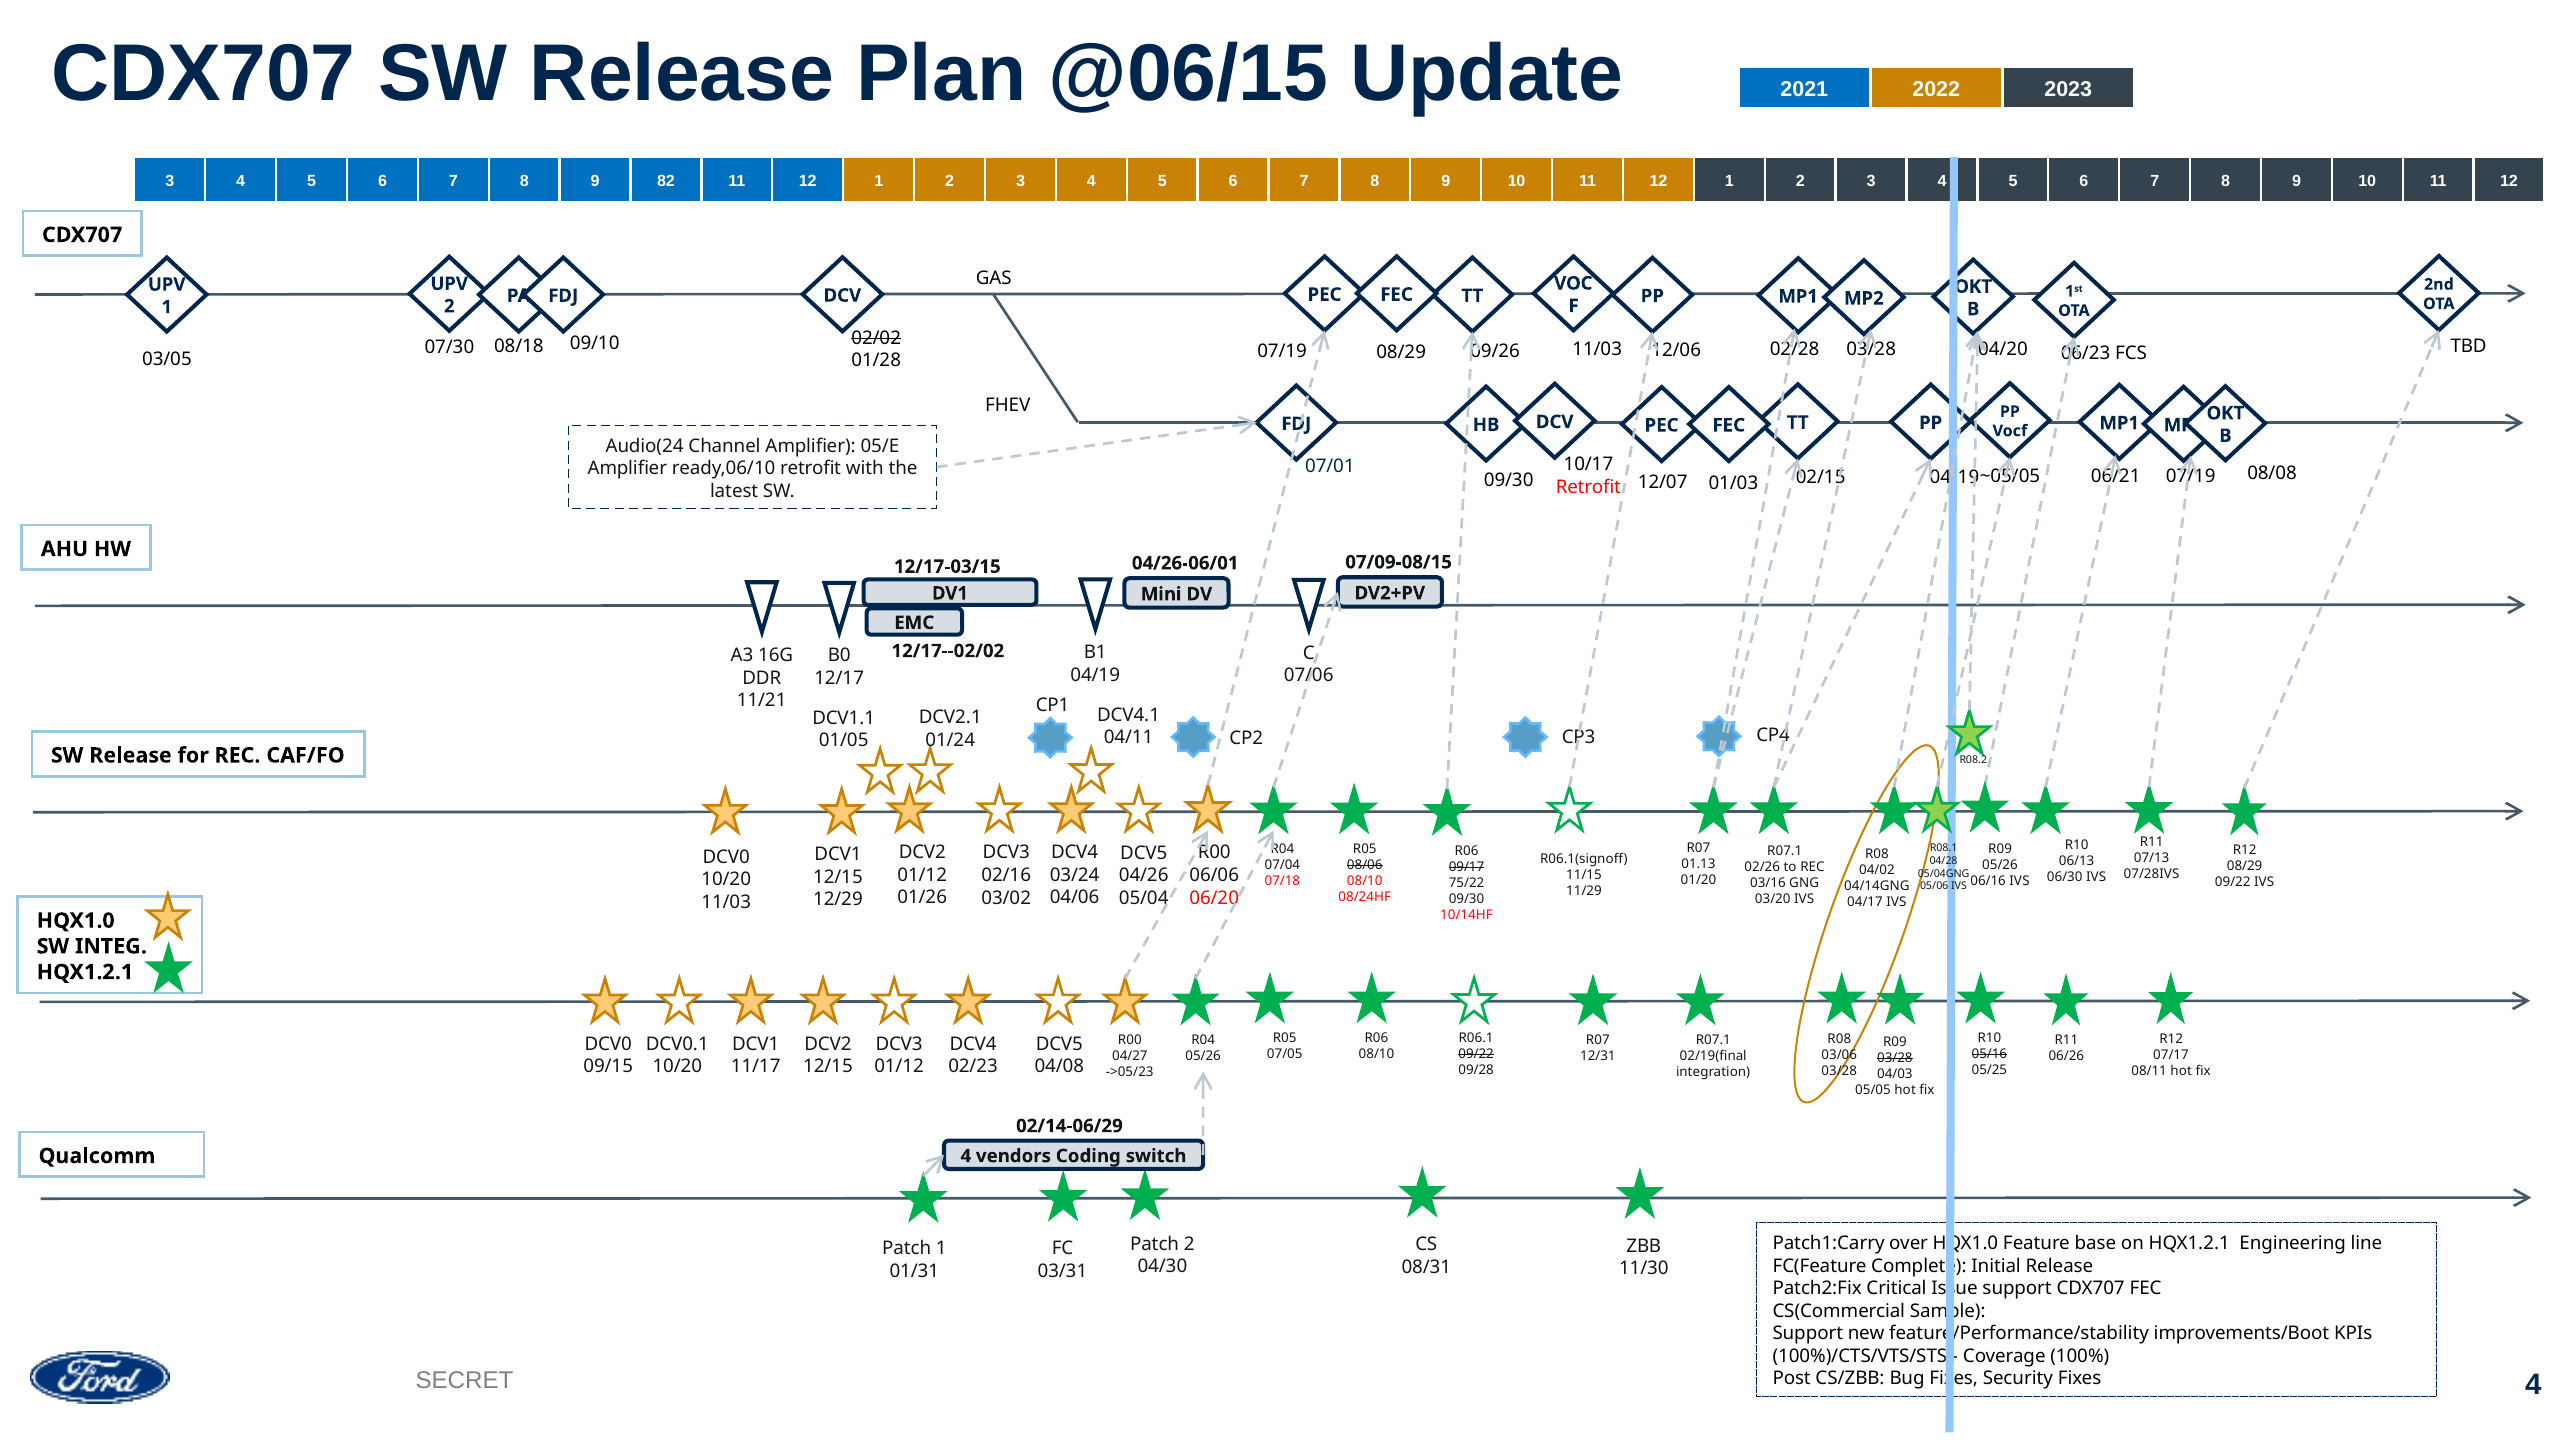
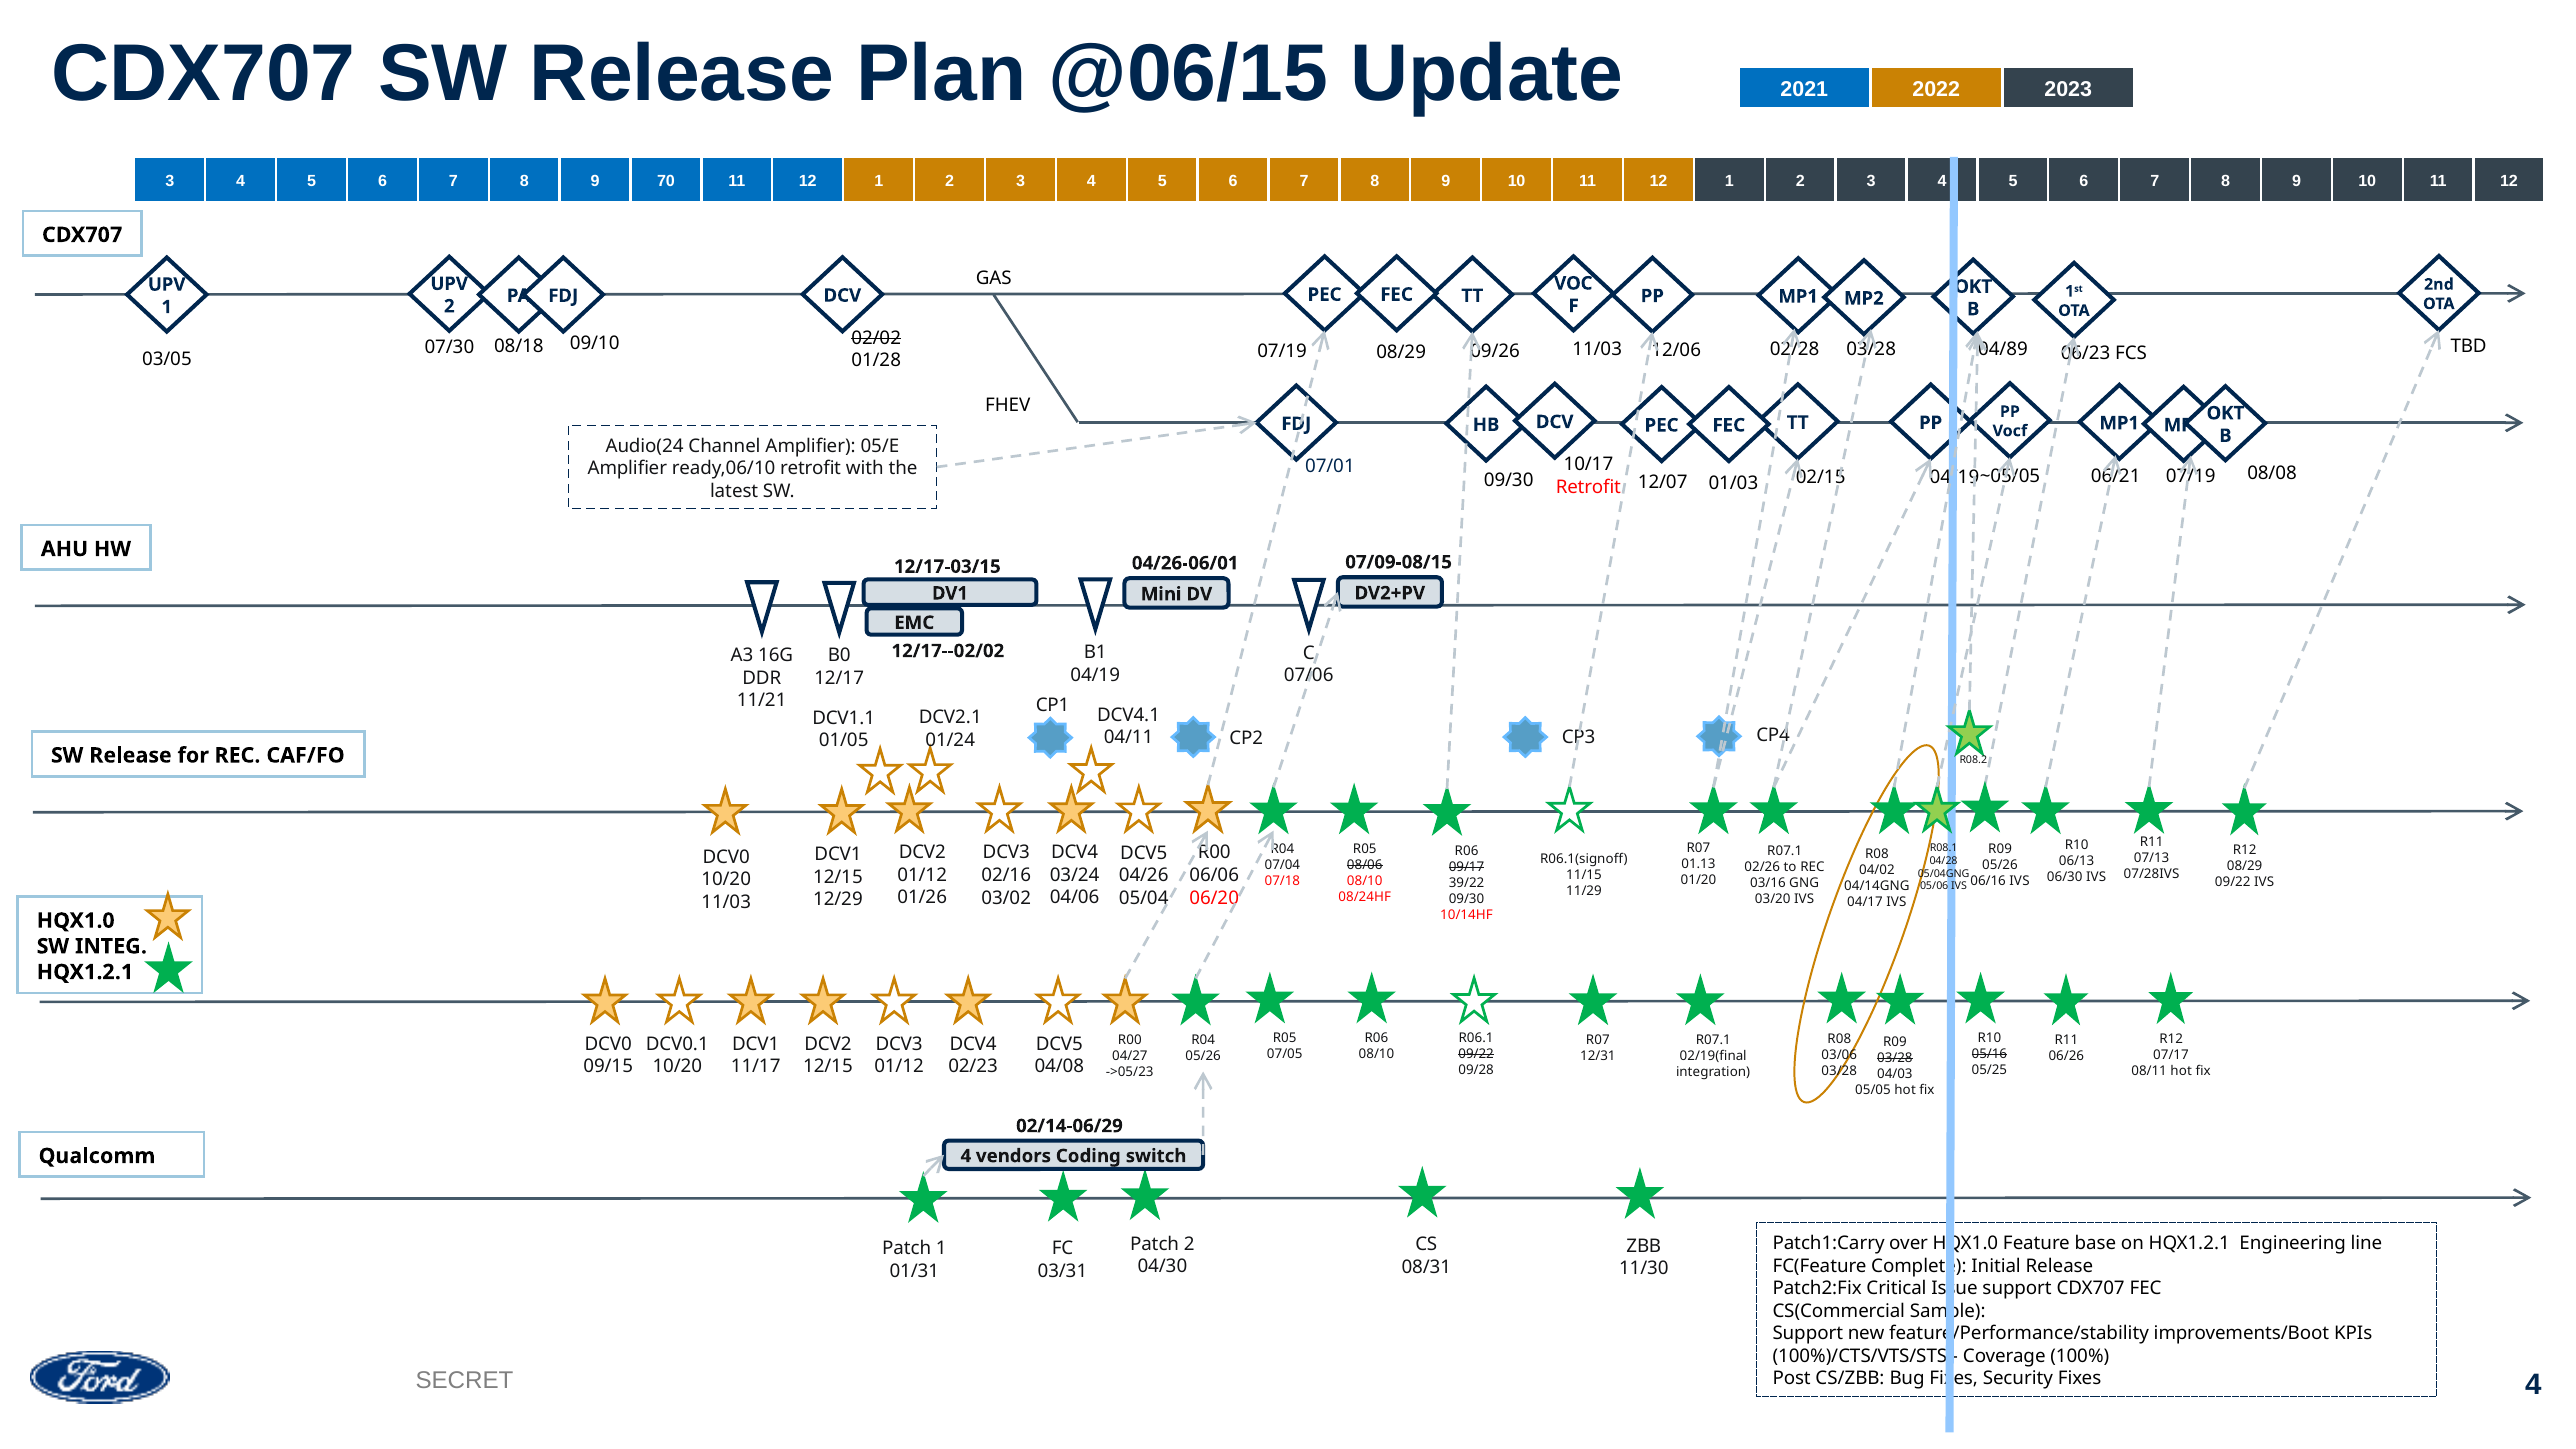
82: 82 -> 70
04/20: 04/20 -> 04/89
75/22: 75/22 -> 39/22
